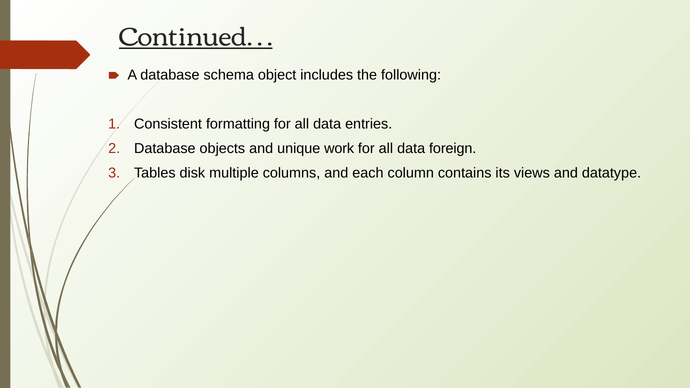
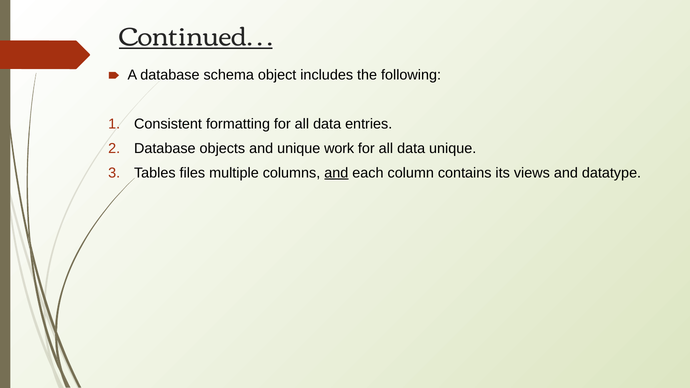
data foreign: foreign -> unique
disk: disk -> files
and at (336, 173) underline: none -> present
